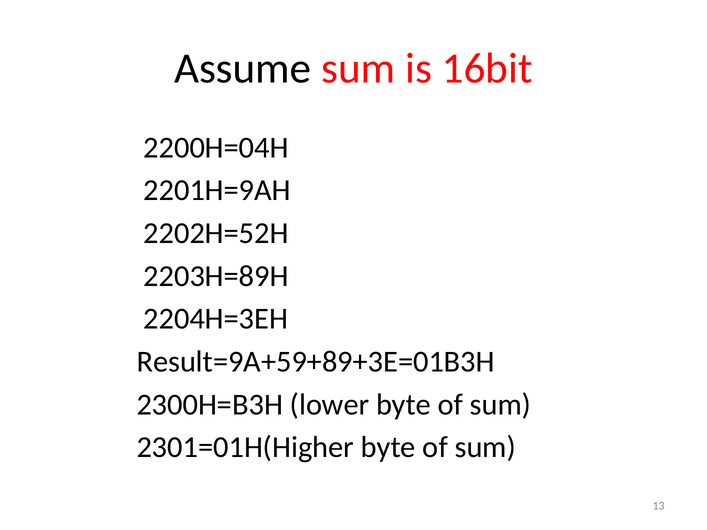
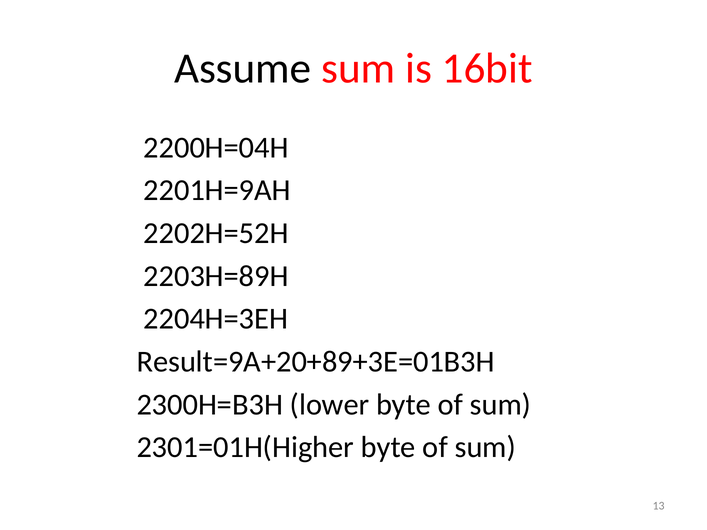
Result=9A+59+89+3E=01B3H: Result=9A+59+89+3E=01B3H -> Result=9A+20+89+3E=01B3H
